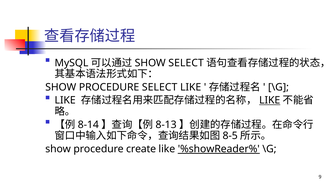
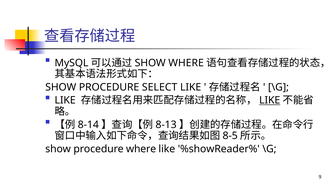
SHOW SELECT: SELECT -> WHERE
procedure create: create -> where
%showReader% underline: present -> none
